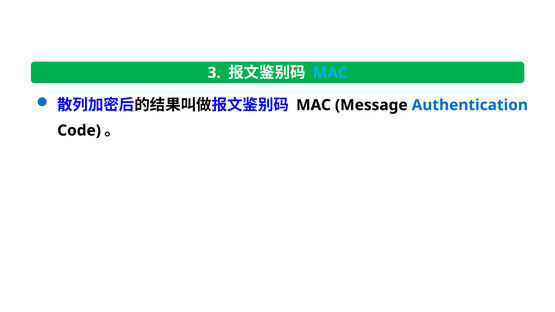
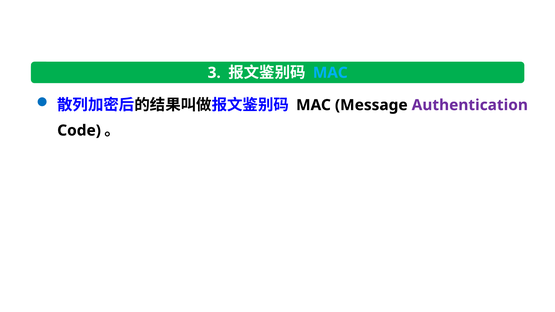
Authentication colour: blue -> purple
